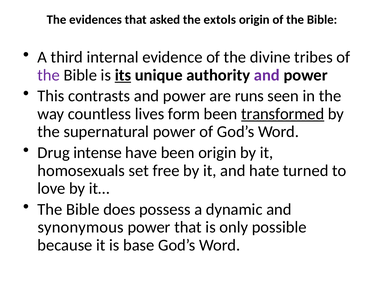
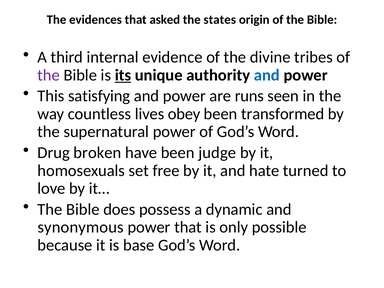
extols: extols -> states
and at (267, 75) colour: purple -> blue
contrasts: contrasts -> satisfying
form: form -> obey
transformed underline: present -> none
intense: intense -> broken
been origin: origin -> judge
